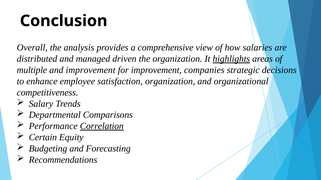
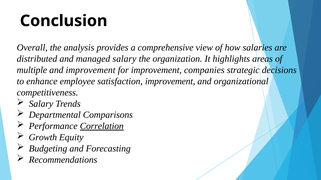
managed driven: driven -> salary
highlights underline: present -> none
satisfaction organization: organization -> improvement
Certain: Certain -> Growth
